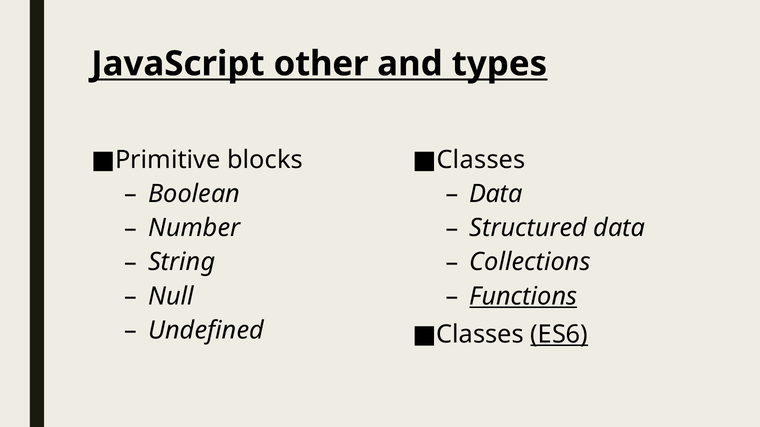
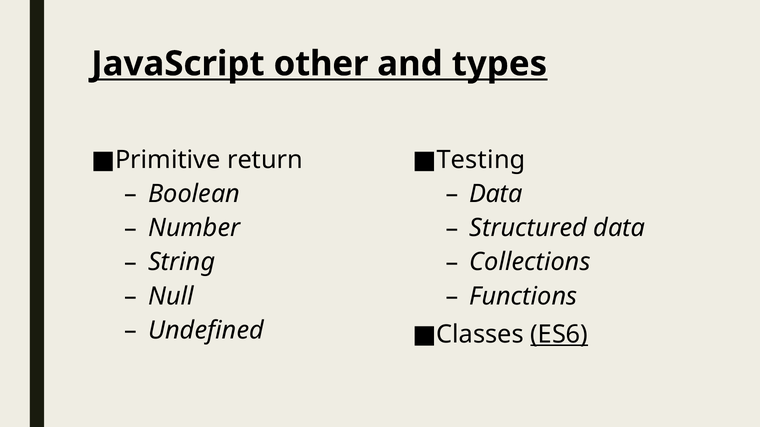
blocks: blocks -> return
Classes at (481, 160): Classes -> Testing
Functions underline: present -> none
